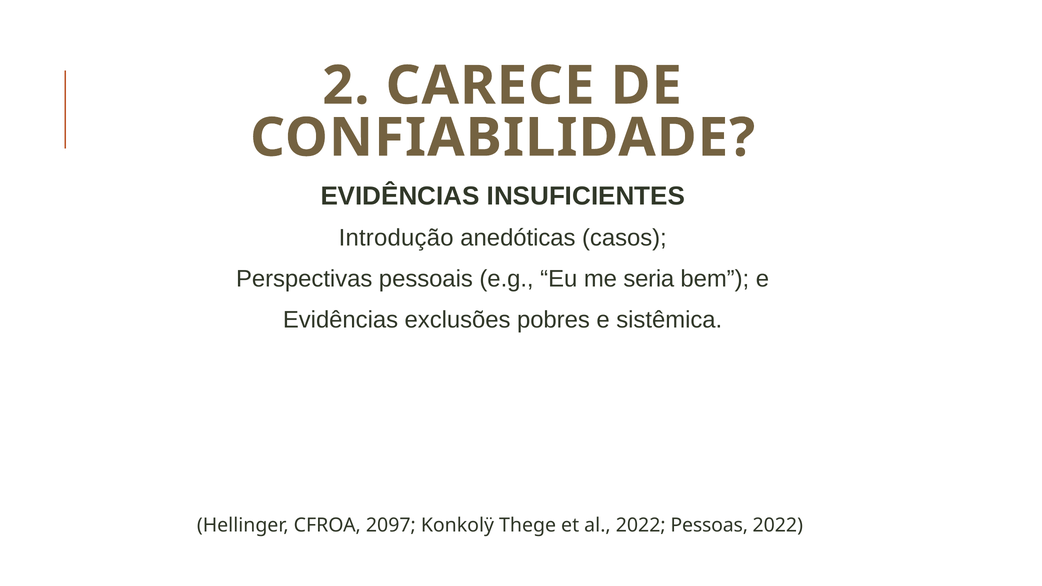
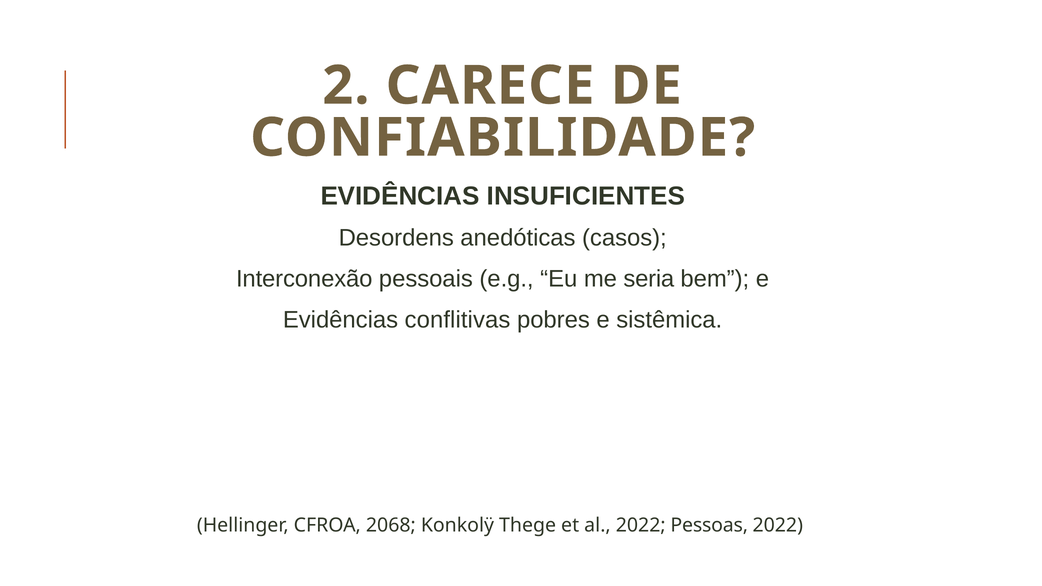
Introdução: Introdução -> Desordens
Perspectivas: Perspectivas -> Interconexão
exclusões: exclusões -> conflitivas
2097: 2097 -> 2068
